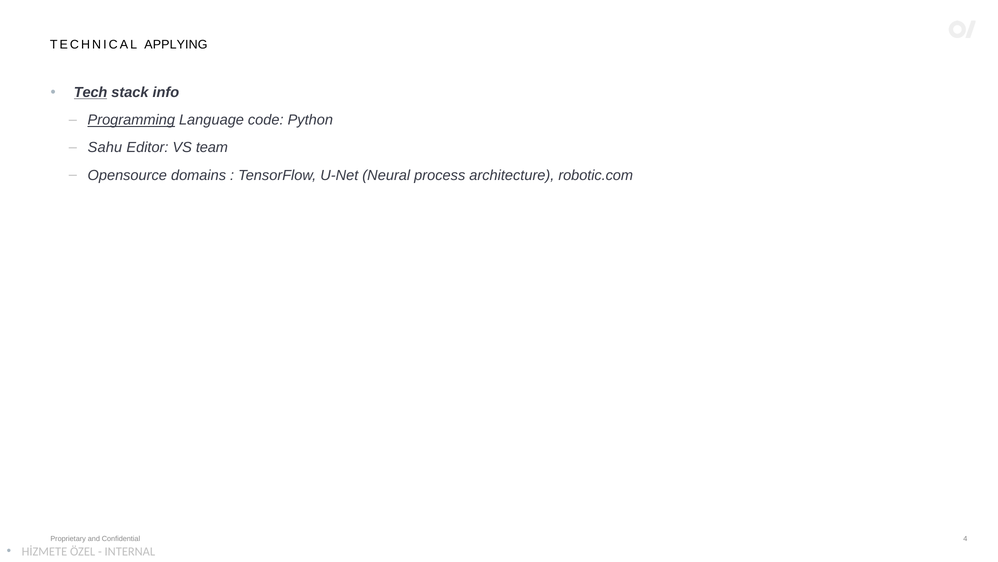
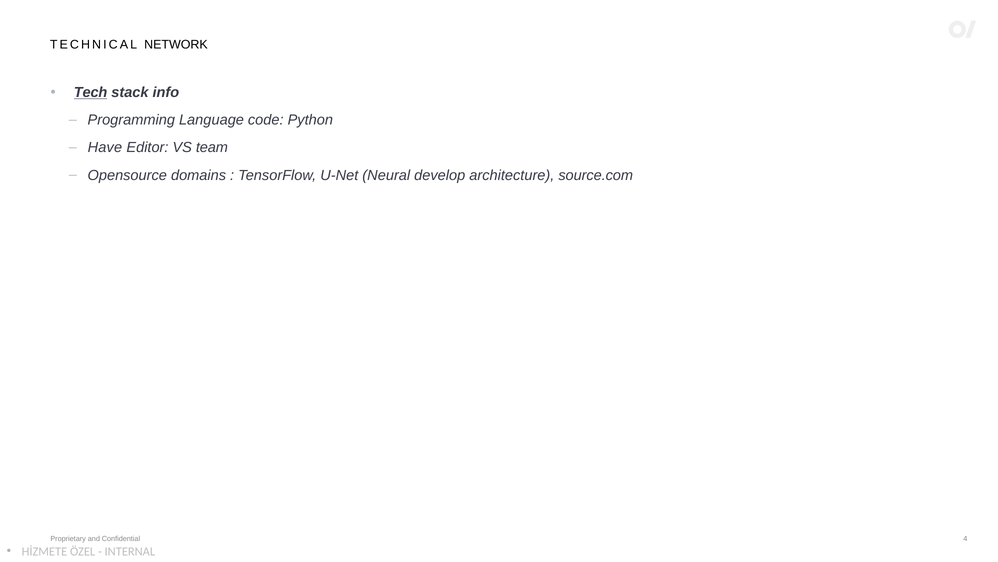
APPLYING: APPLYING -> NETWORK
Programming underline: present -> none
Sahu: Sahu -> Have
process: process -> develop
robotic.com: robotic.com -> source.com
